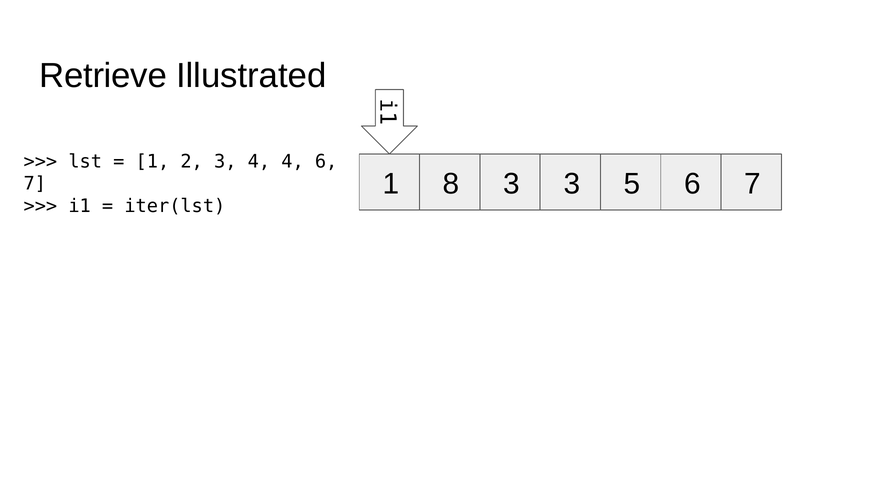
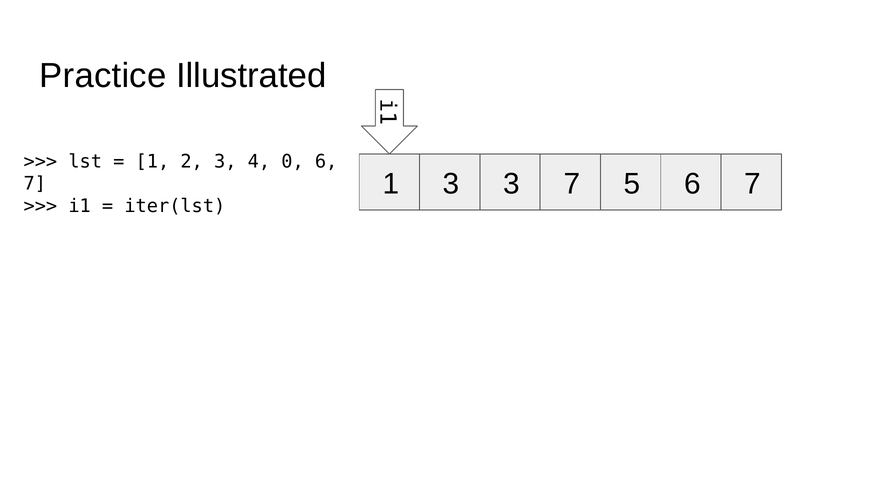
Retrieve: Retrieve -> Practice
4 4: 4 -> 0
1 8: 8 -> 3
3 3: 3 -> 7
